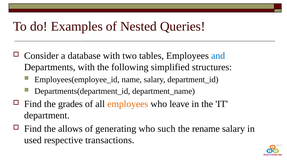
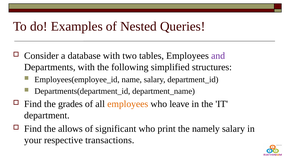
and colour: blue -> purple
generating: generating -> significant
such: such -> print
rename: rename -> namely
used: used -> your
